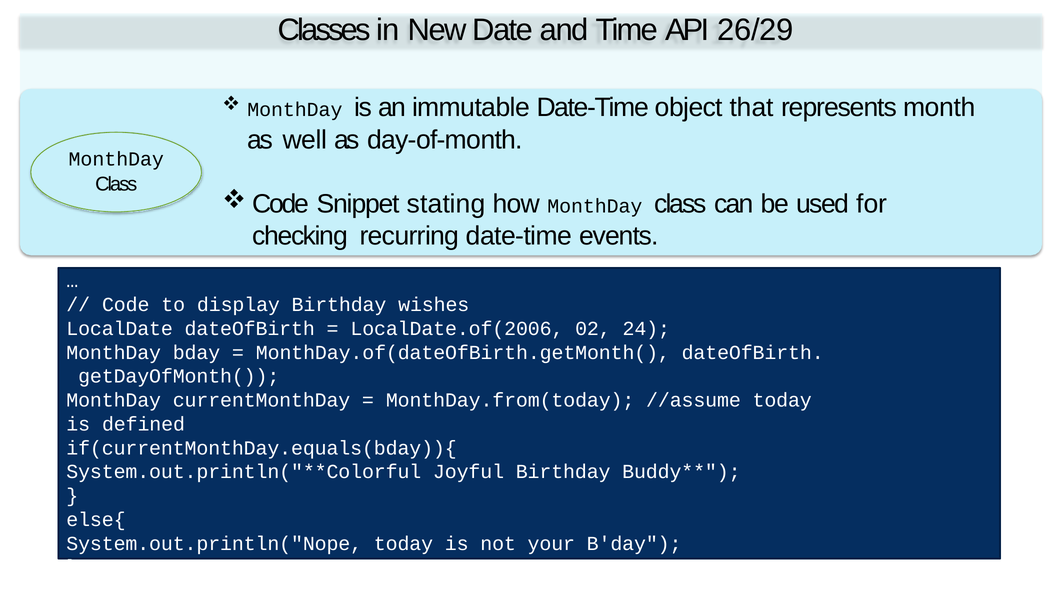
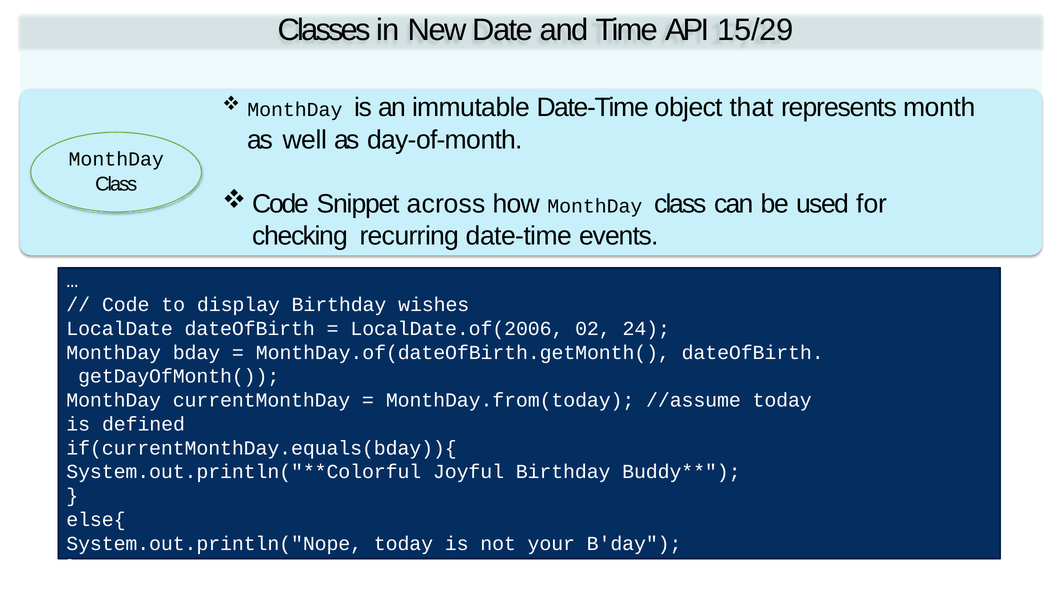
26/29: 26/29 -> 15/29
stating: stating -> across
